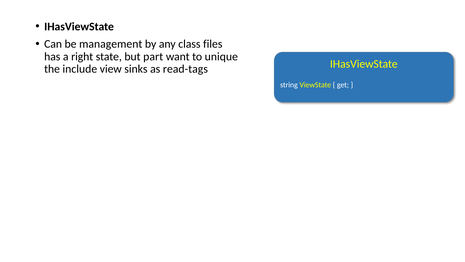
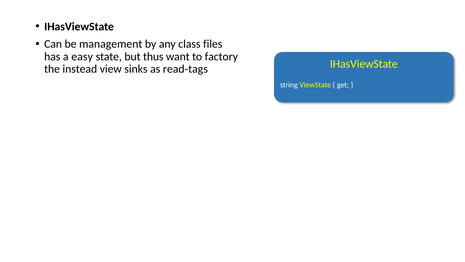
right: right -> easy
part: part -> thus
unique: unique -> factory
include: include -> instead
